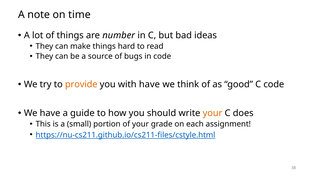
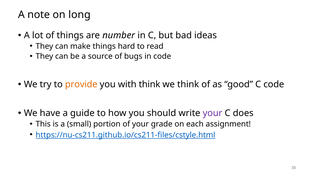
time: time -> long
with have: have -> think
your at (213, 114) colour: orange -> purple
